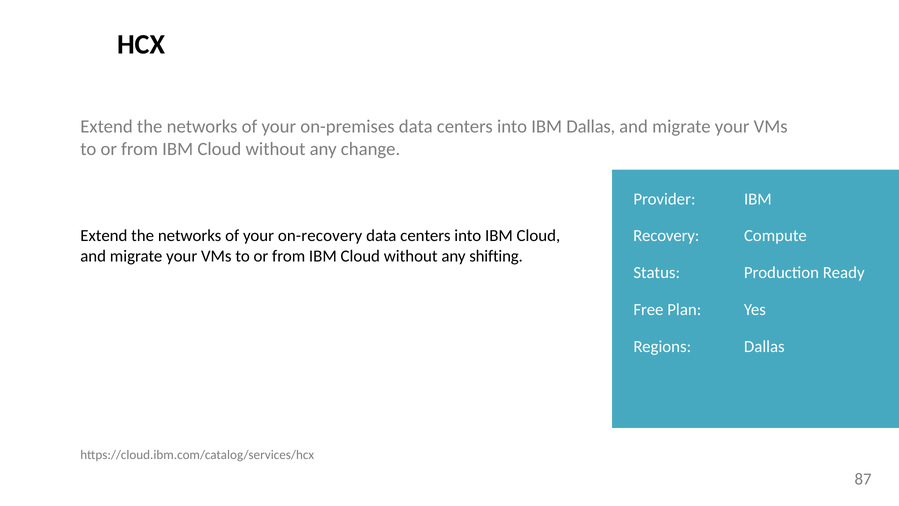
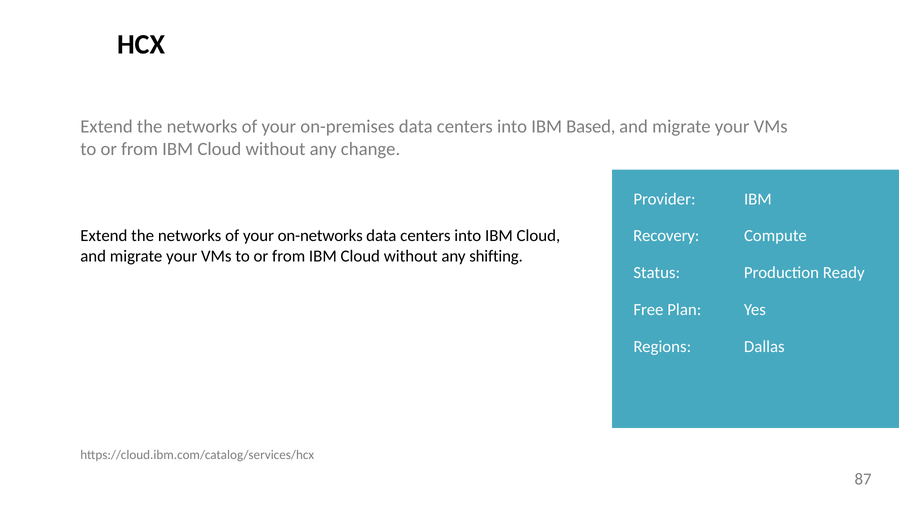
IBM Dallas: Dallas -> Based
on-recovery: on-recovery -> on-networks
